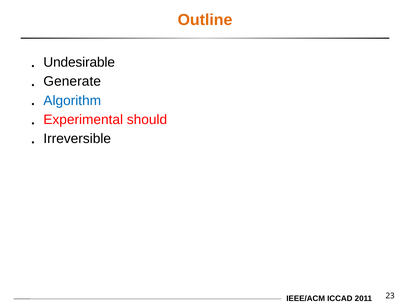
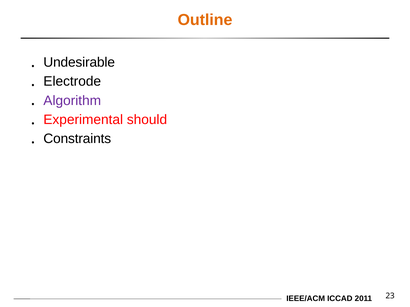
Generate: Generate -> Electrode
Algorithm colour: blue -> purple
Irreversible: Irreversible -> Constraints
